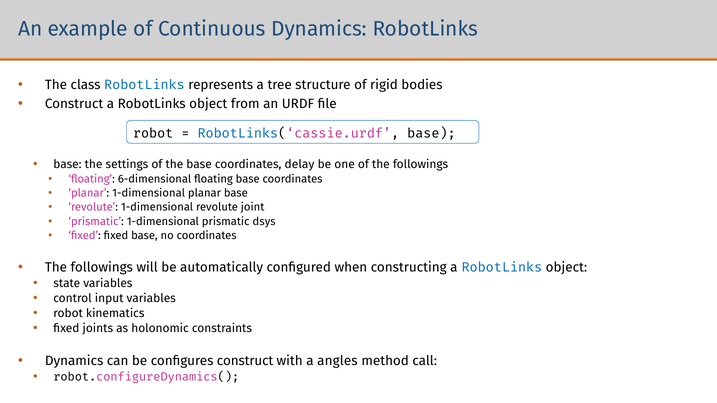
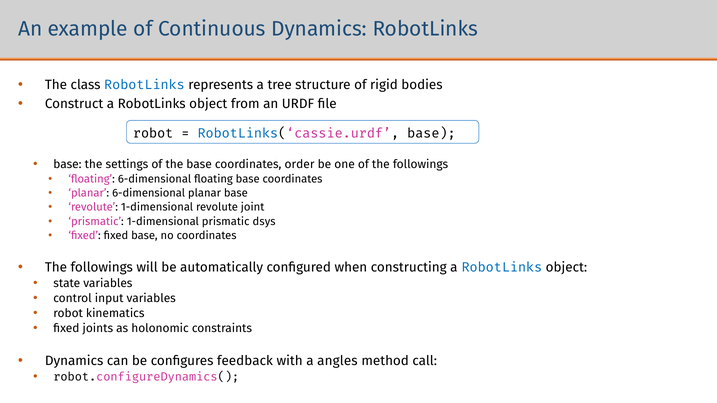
delay: delay -> order
planar 1-dimensional: 1-dimensional -> 6-dimensional
configures construct: construct -> feedback
